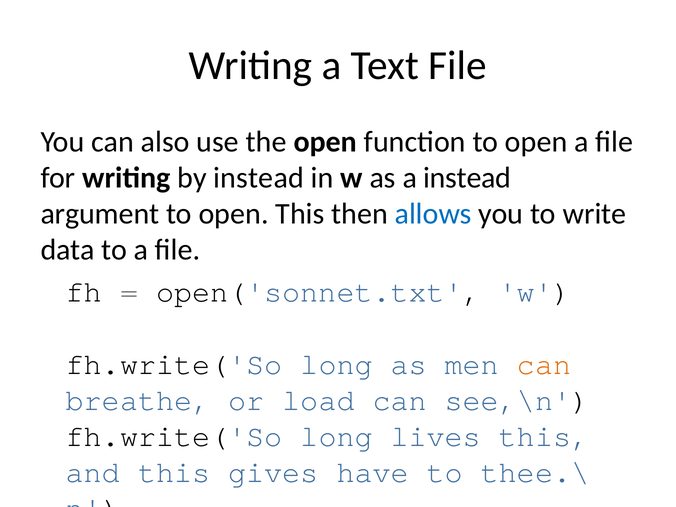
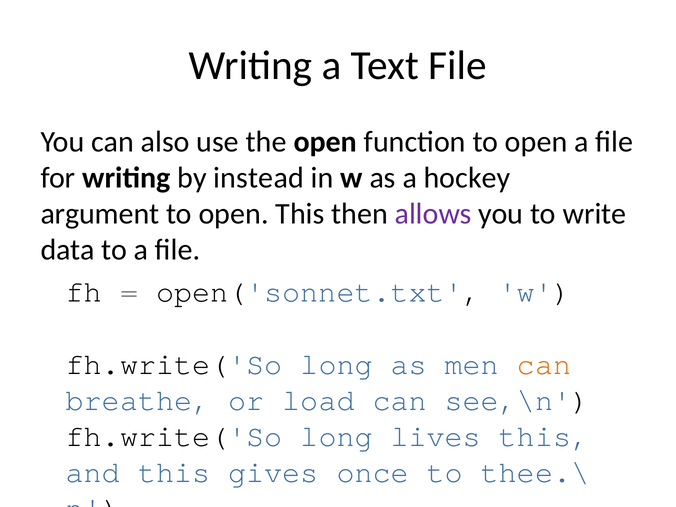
a instead: instead -> hockey
allows colour: blue -> purple
have: have -> once
